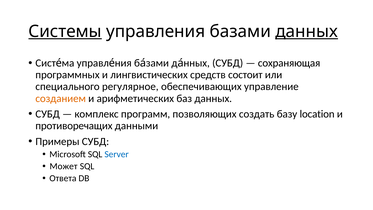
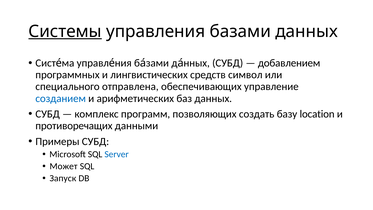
данных at (307, 31) underline: present -> none
сохраняющая: сохраняющая -> добавлением
состоит: состоит -> символ
регулярное: регулярное -> отправлена
созданием colour: orange -> blue
Ответа: Ответа -> Запуск
